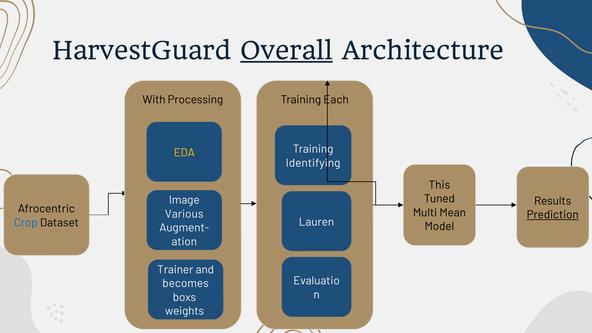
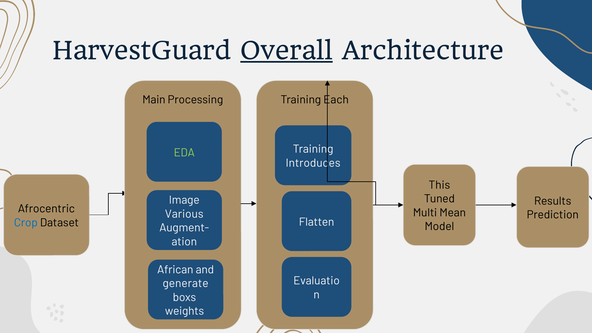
With: With -> Main
EDA colour: yellow -> light green
Identifying: Identifying -> Introduces
Prediction underline: present -> none
Lauren: Lauren -> Flatten
Trainer: Trainer -> African
becomes: becomes -> generate
